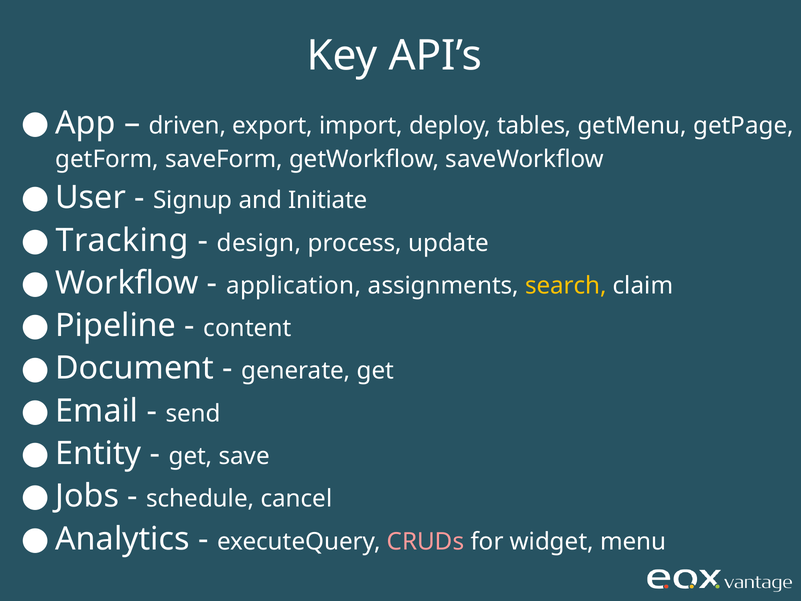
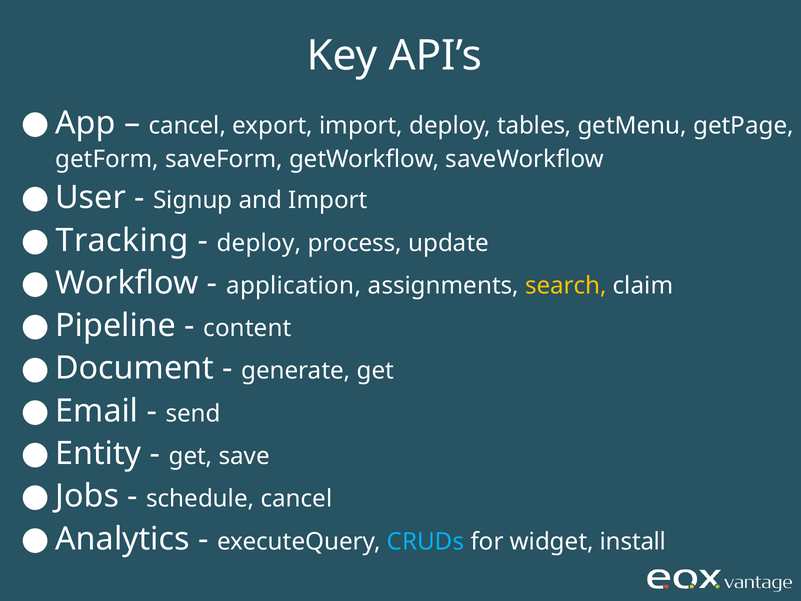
driven at (187, 126): driven -> cancel
and Initiate: Initiate -> Import
design at (259, 243): design -> deploy
CRUDs colour: pink -> light blue
menu: menu -> install
